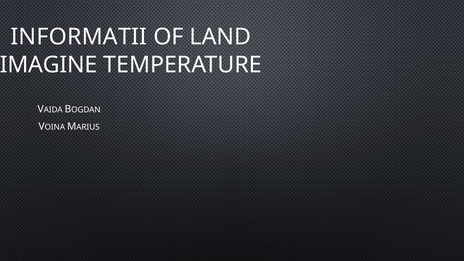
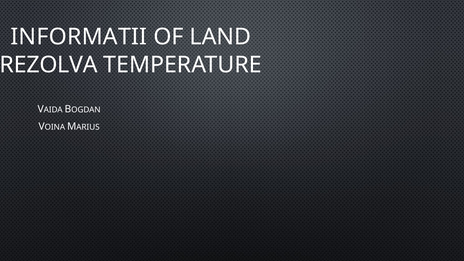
IMAGINE: IMAGINE -> REZOLVA
